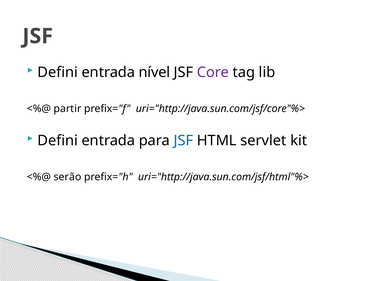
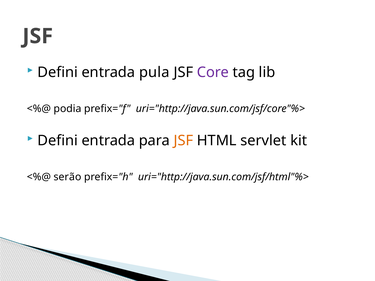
nível: nível -> pula
partir: partir -> podia
JSF at (183, 141) colour: blue -> orange
